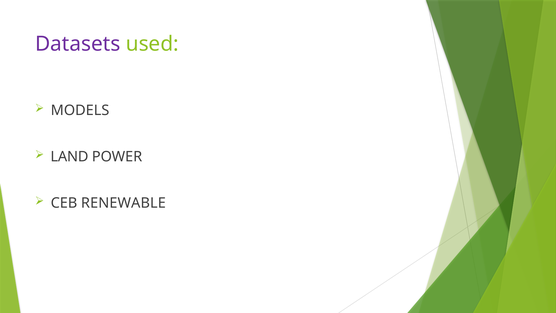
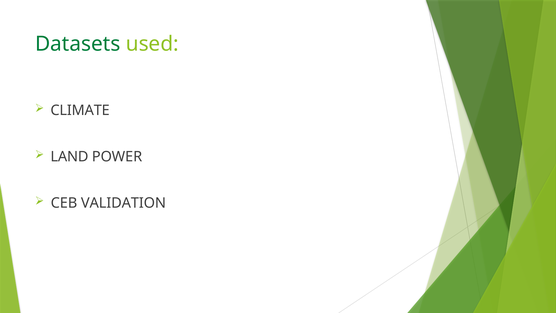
Datasets colour: purple -> green
MODELS: MODELS -> CLIMATE
RENEWABLE: RENEWABLE -> VALIDATION
